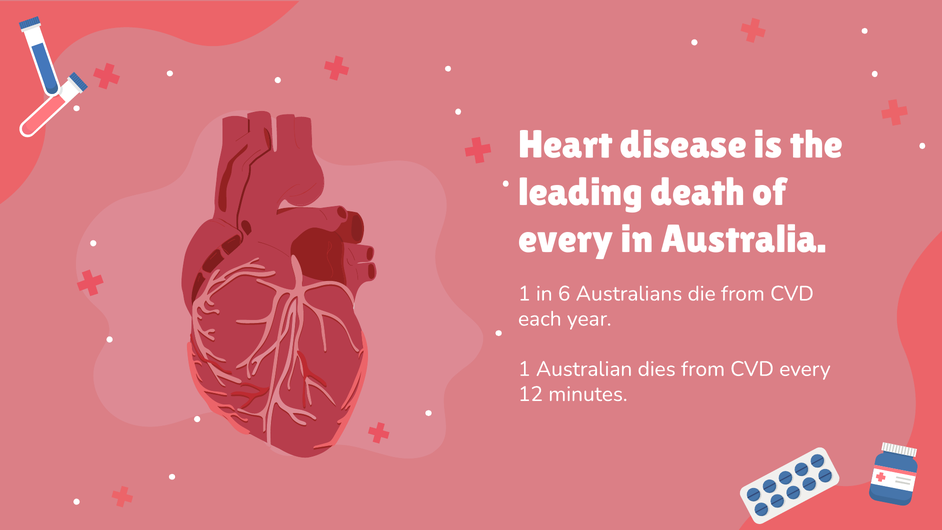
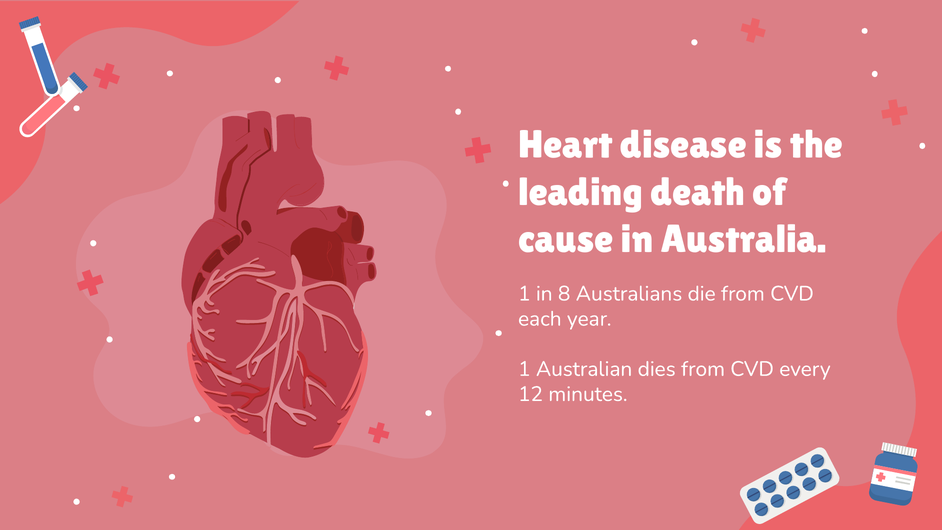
every at (566, 239): every -> cause
6: 6 -> 8
